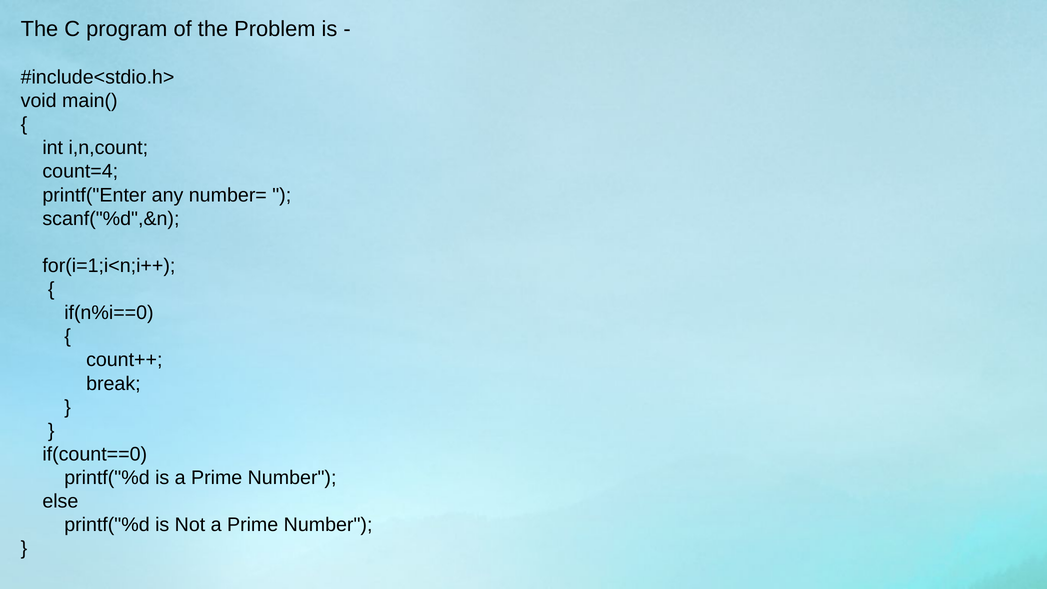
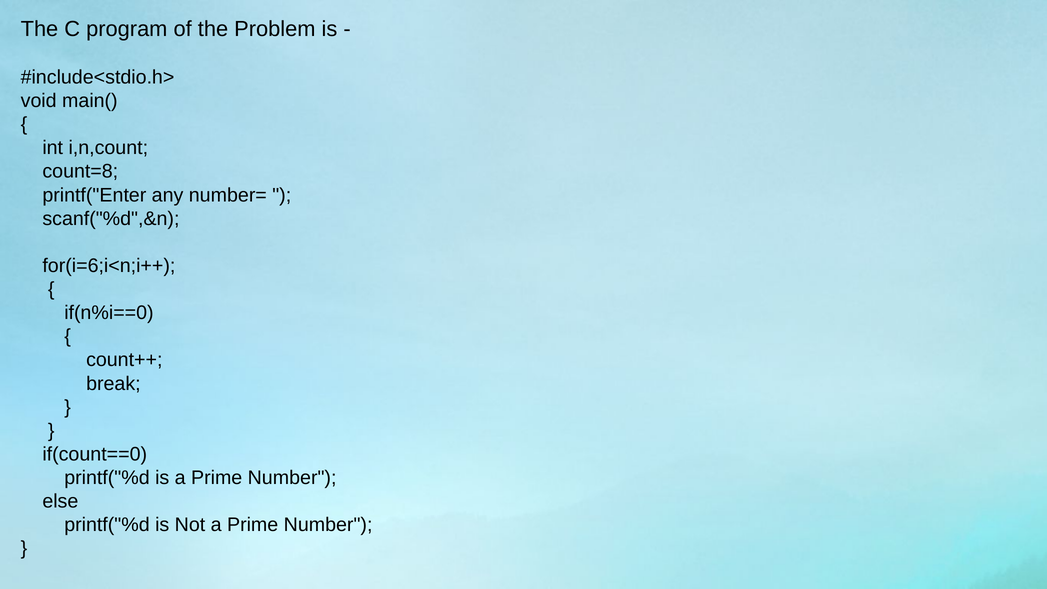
count=4: count=4 -> count=8
for(i=1;i<n;i++: for(i=1;i<n;i++ -> for(i=6;i<n;i++
